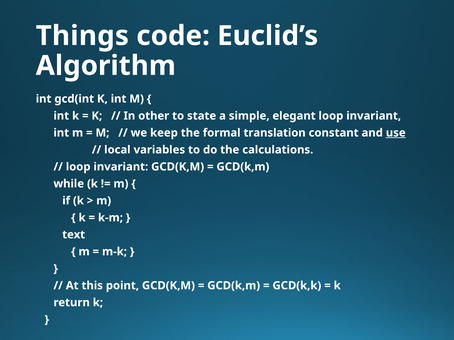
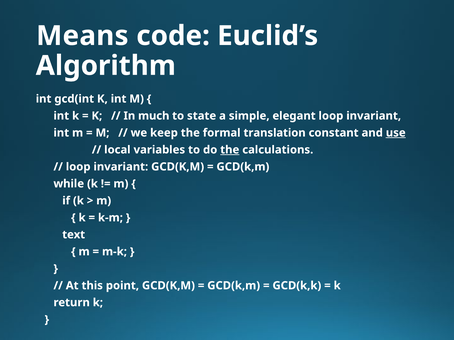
Things: Things -> Means
other: other -> much
the at (230, 150) underline: none -> present
